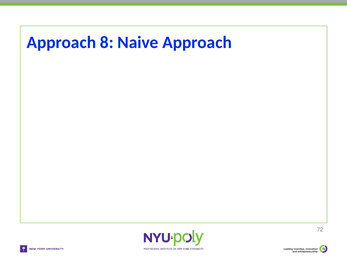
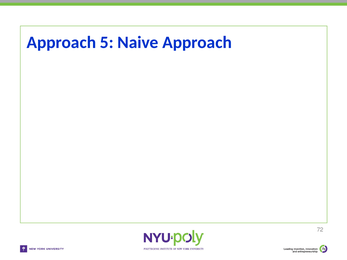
8: 8 -> 5
